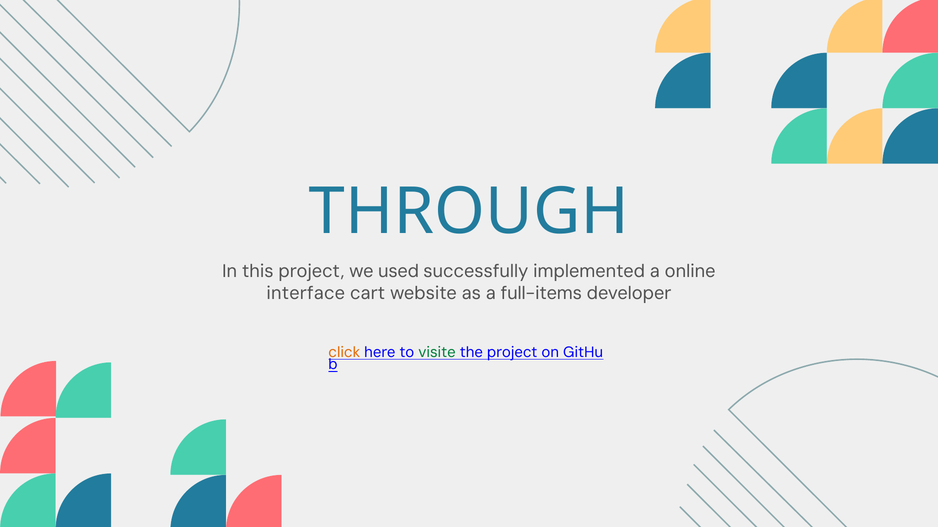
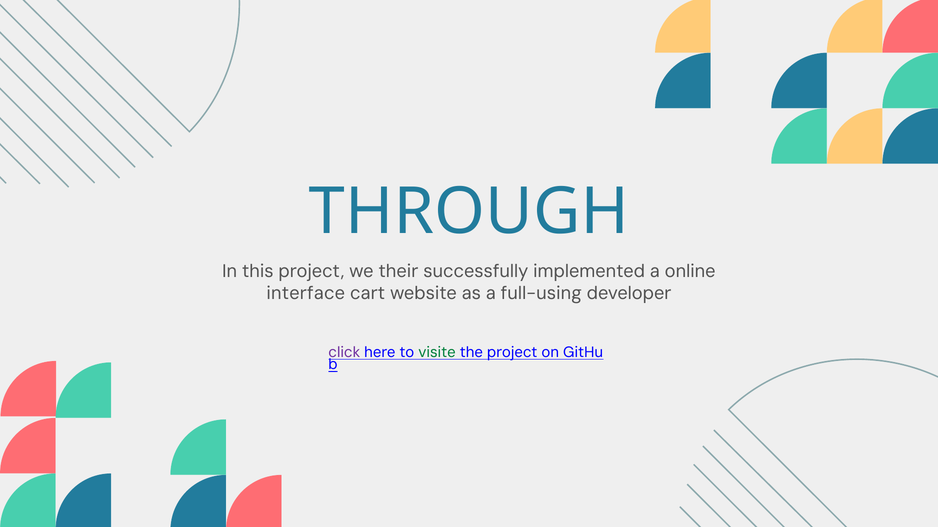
used: used -> their
full-items: full-items -> full-using
click colour: orange -> purple
